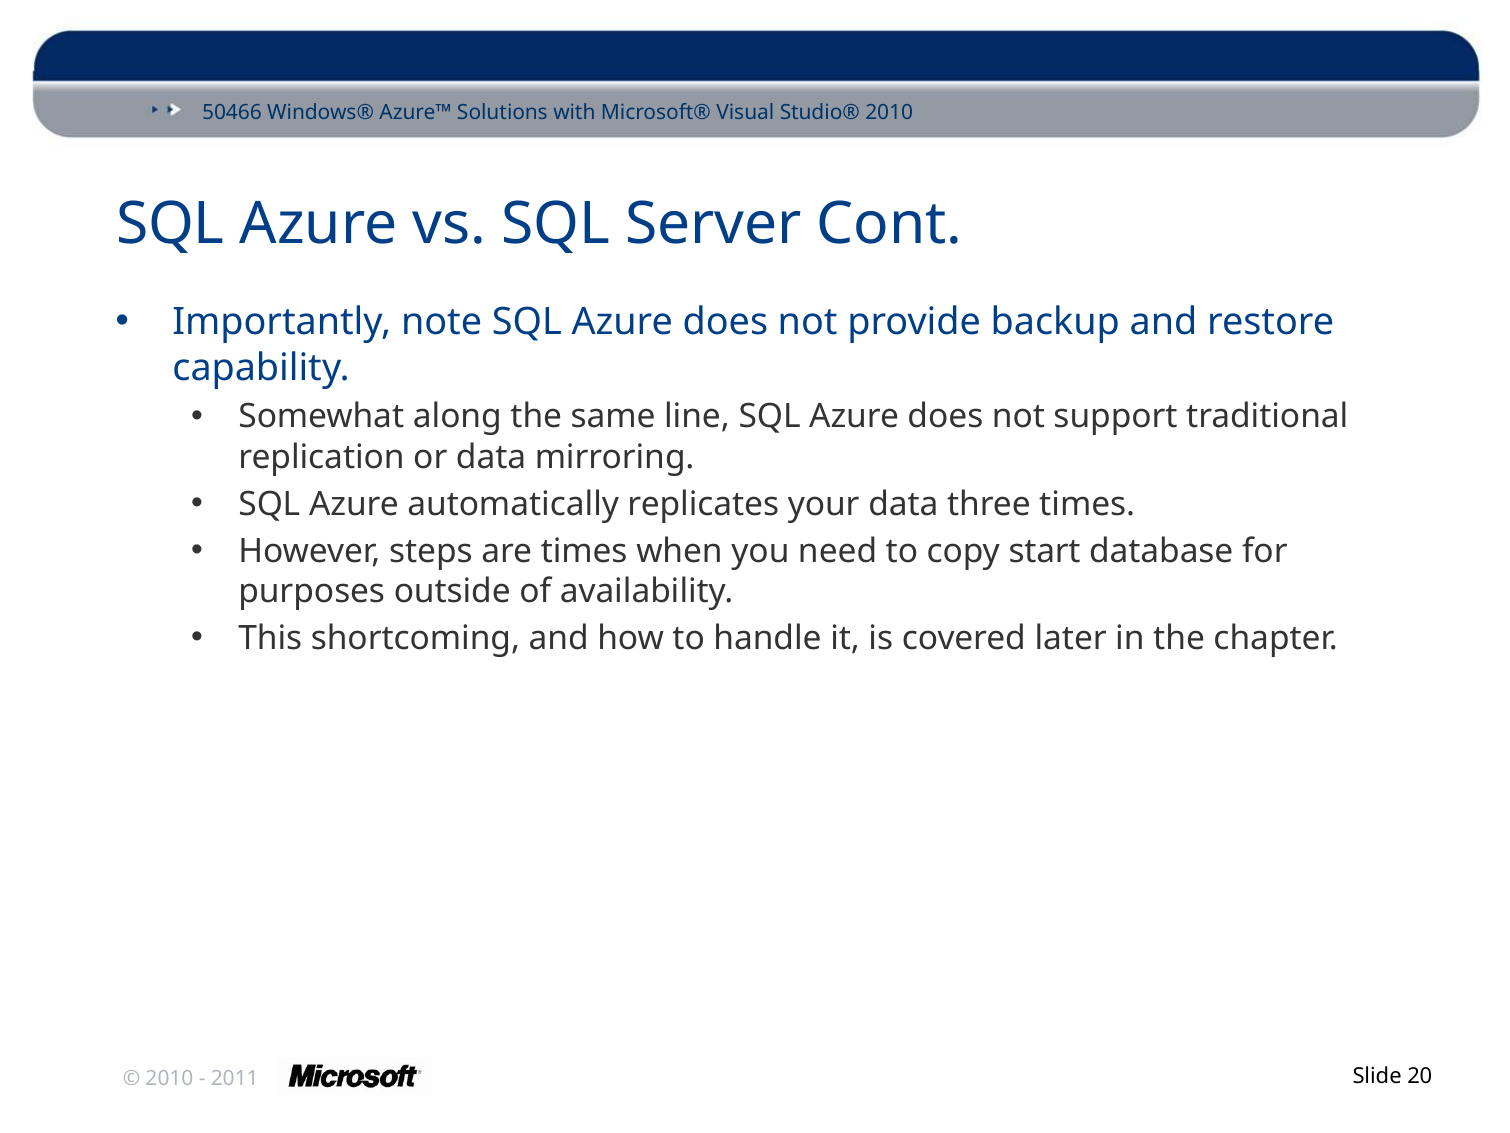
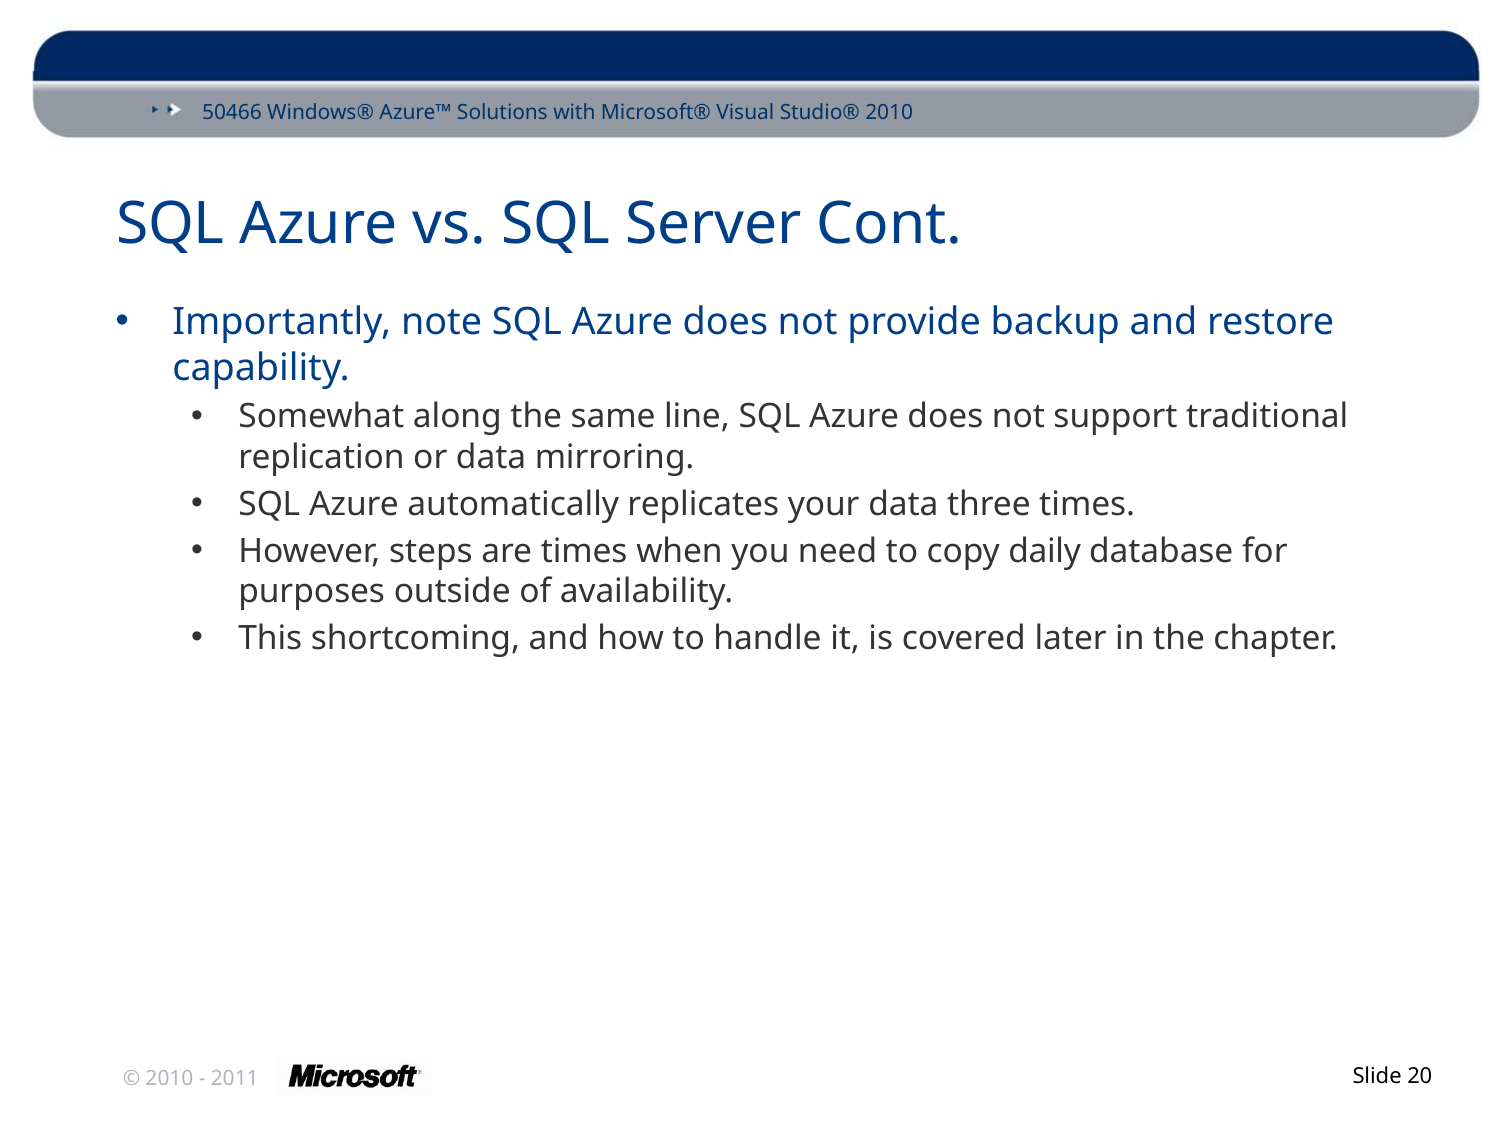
start: start -> daily
